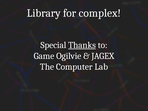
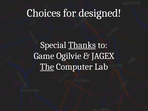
Library: Library -> Choices
complex: complex -> designed
The underline: none -> present
